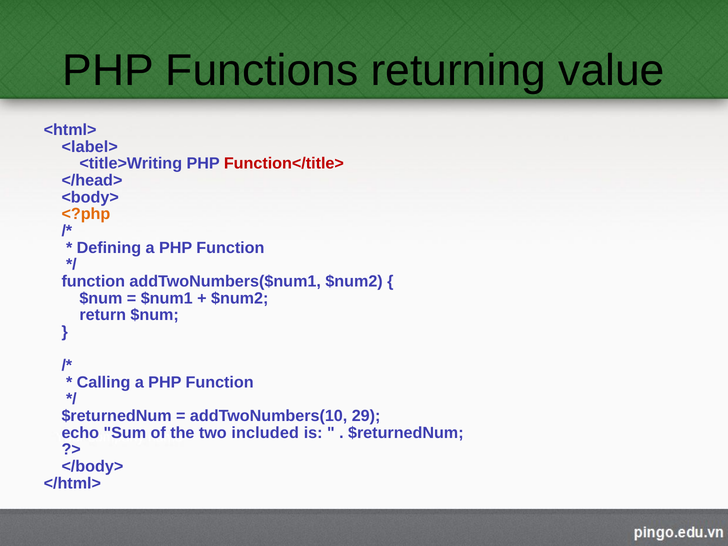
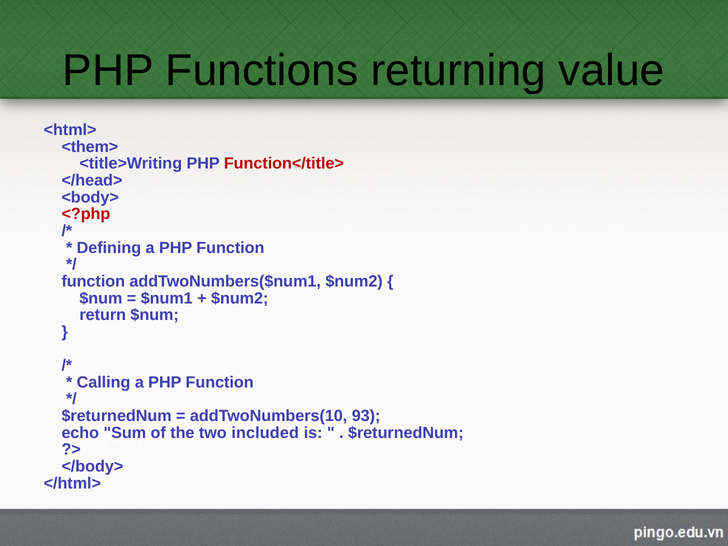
<label>: <label> -> <them>
<?php colour: orange -> red
29: 29 -> 93
